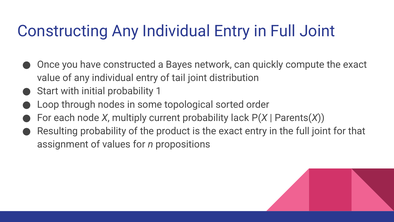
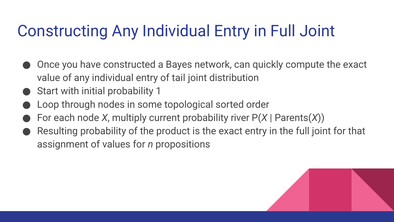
lack: lack -> river
